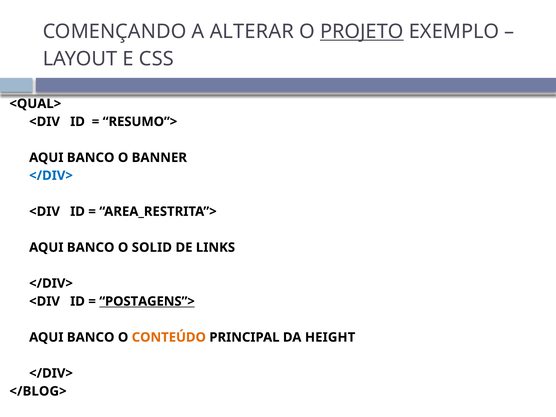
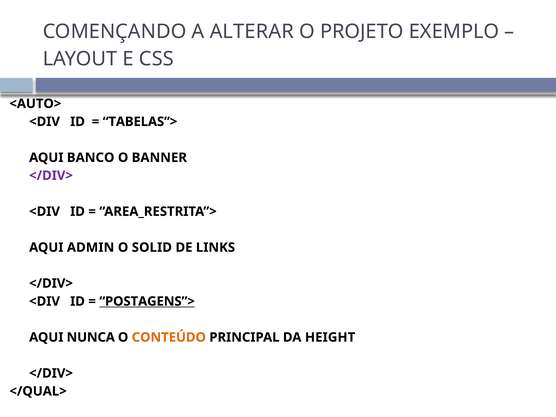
PROJETO underline: present -> none
<QUAL>: <QUAL> -> <AUTO>
RESUMO”>: RESUMO”> -> TABELAS”>
</DIV> at (51, 176) colour: blue -> purple
BANCO at (91, 247): BANCO -> ADMIN
BANCO at (91, 337): BANCO -> NUNCA
</BLOG>: </BLOG> -> </QUAL>
